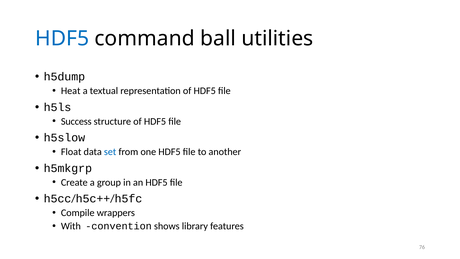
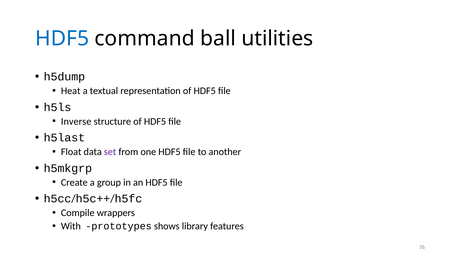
Success: Success -> Inverse
h5slow: h5slow -> h5last
set colour: blue -> purple
convention: convention -> prototypes
